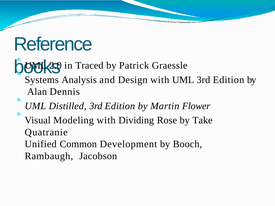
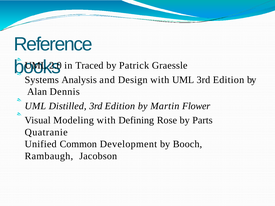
Dividing: Dividing -> Defining
Take: Take -> Parts
